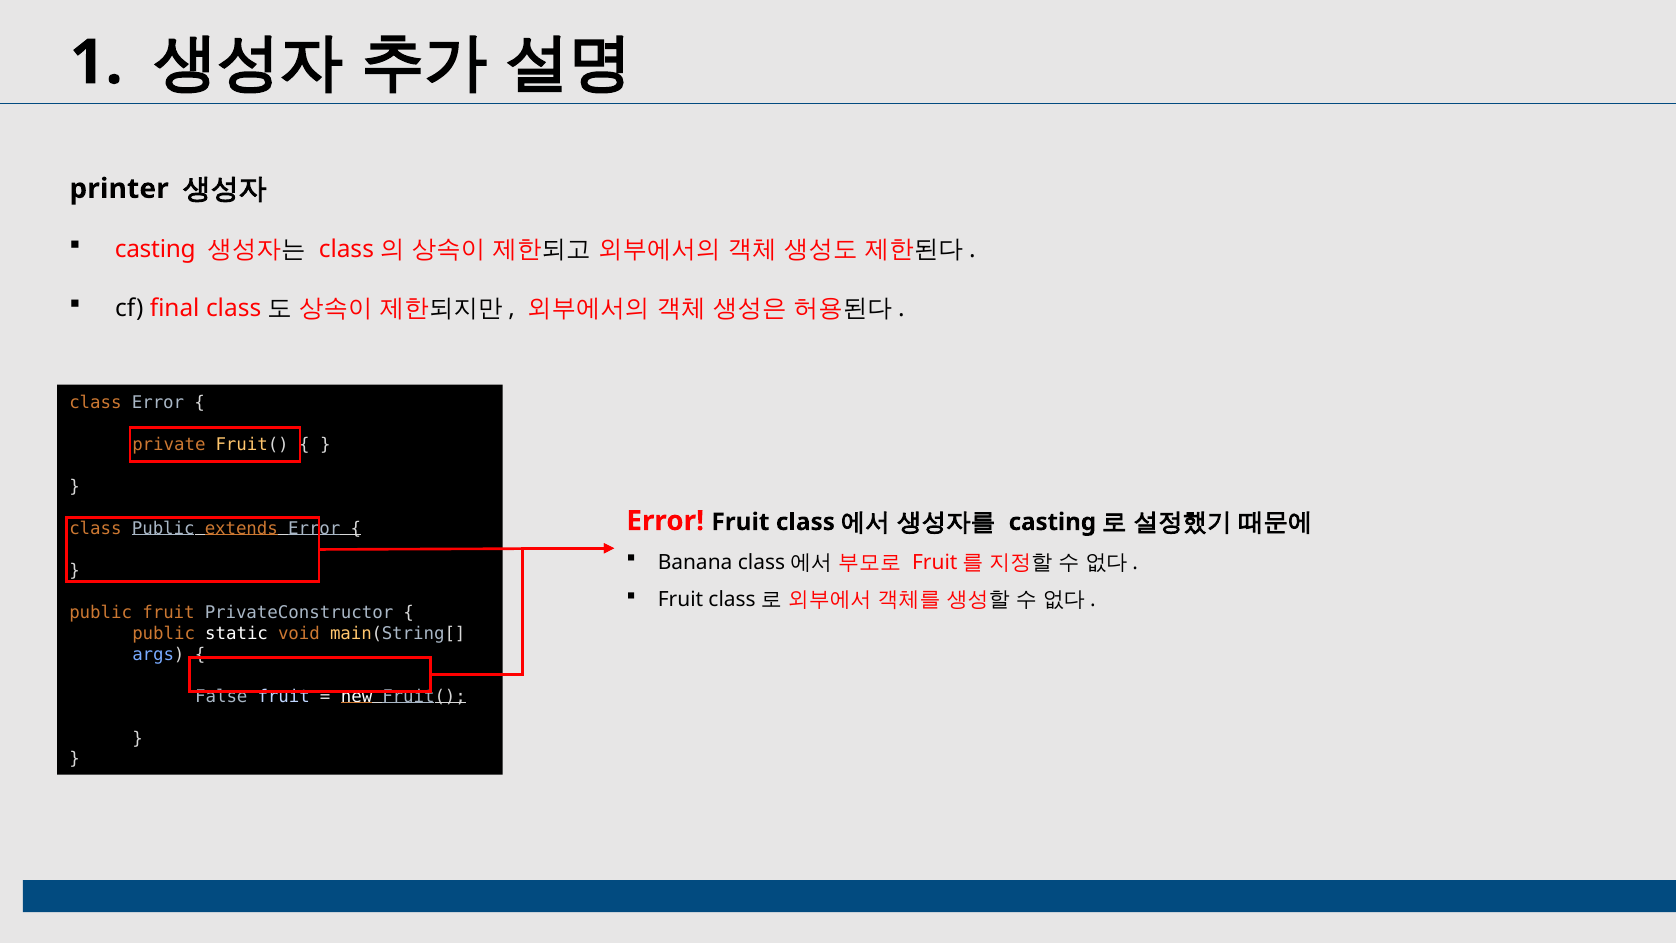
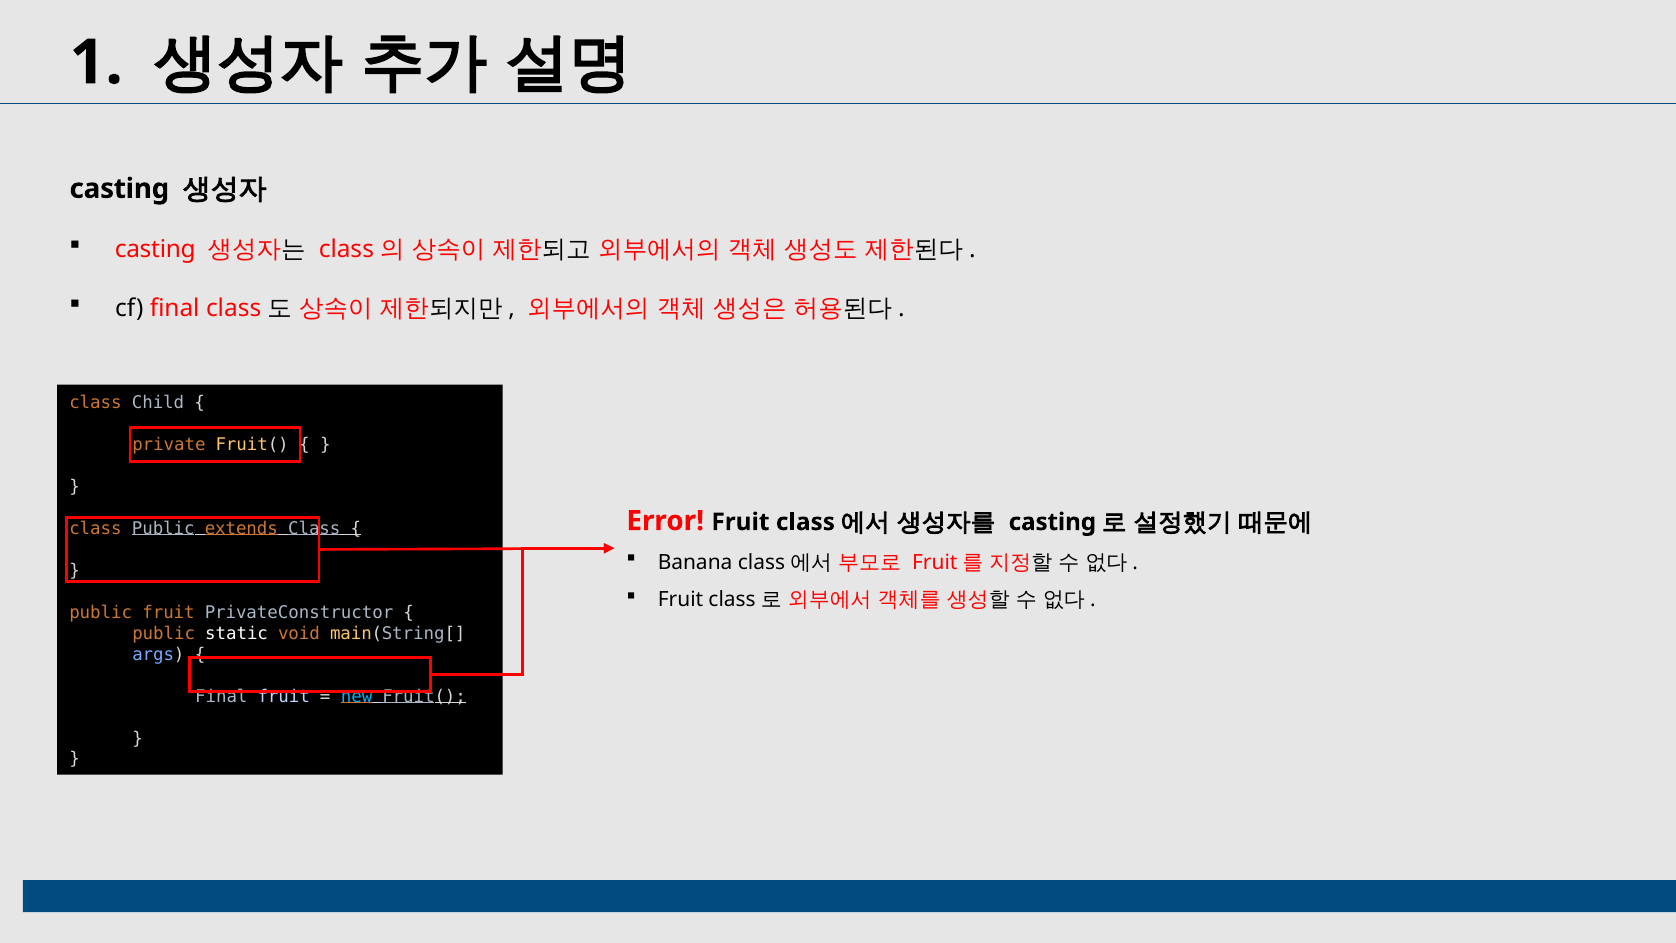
printer at (119, 189): printer -> casting
class Error: Error -> Child
extends Error: Error -> Class
False at (221, 696): False -> Final
new colour: white -> light blue
